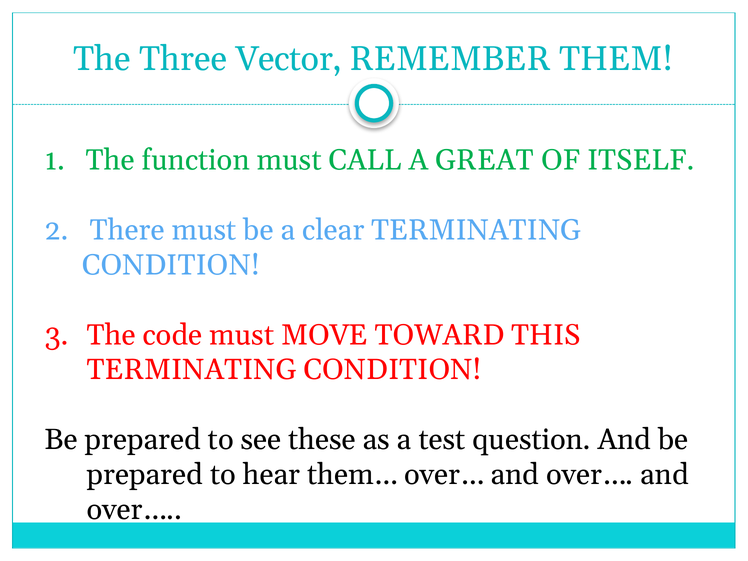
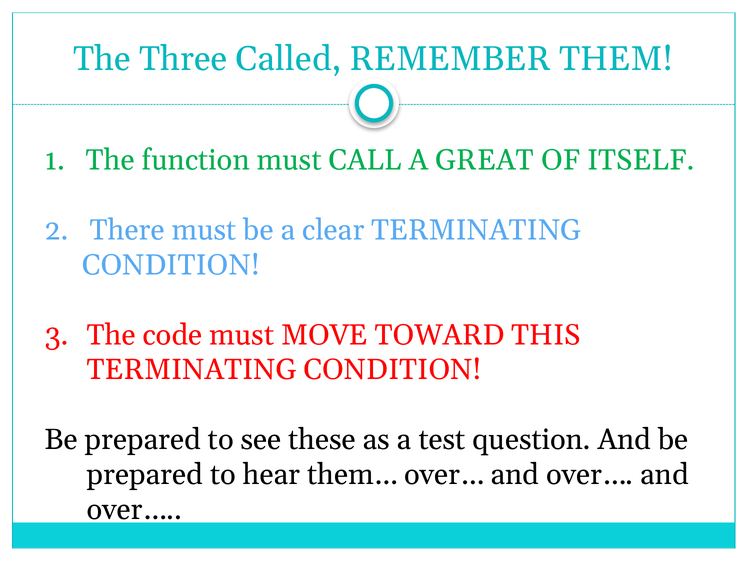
Vector: Vector -> Called
